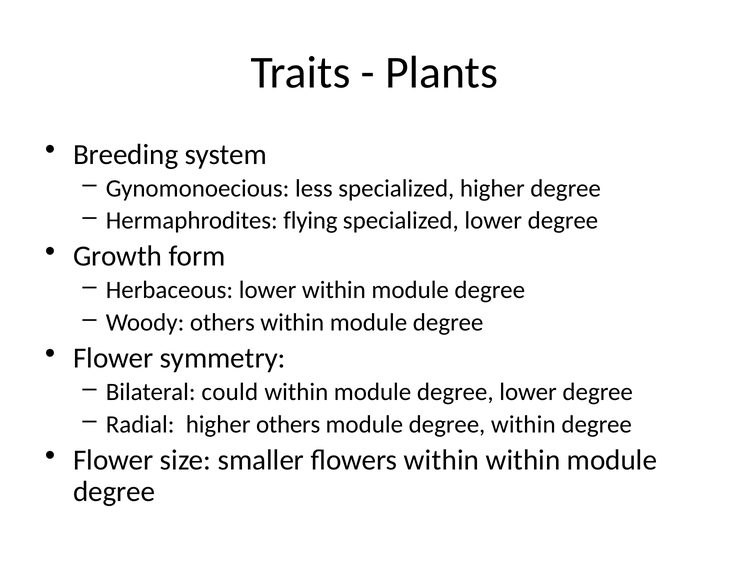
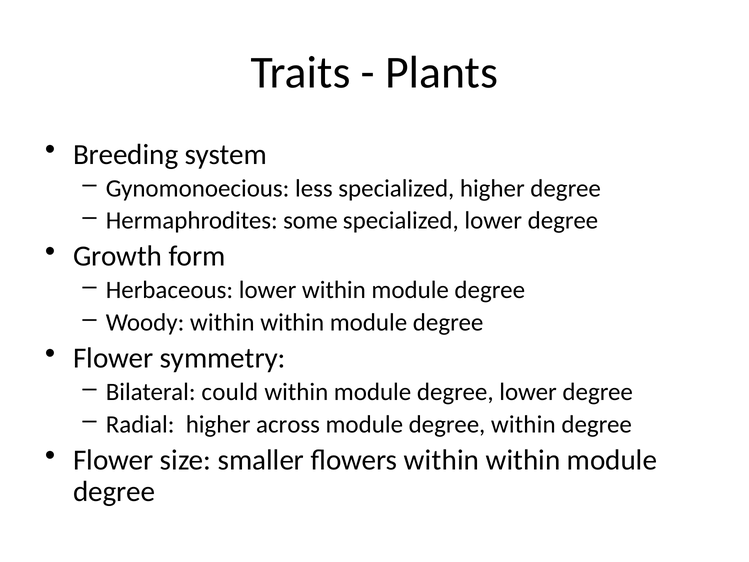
flying: flying -> some
Woody others: others -> within
higher others: others -> across
